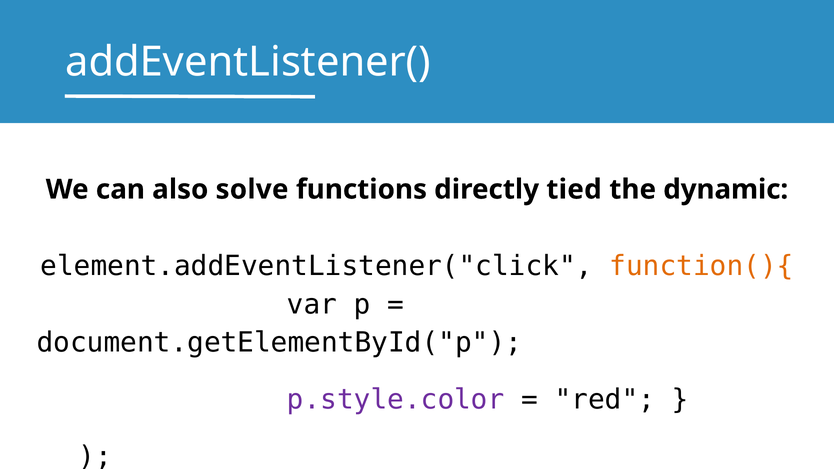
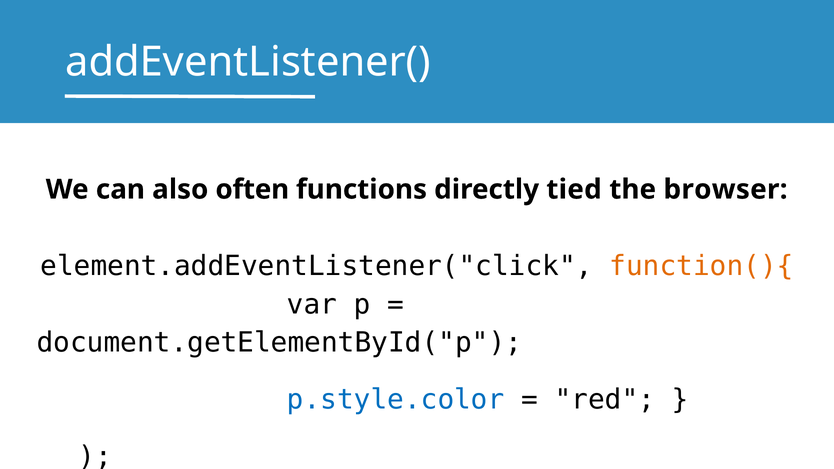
solve: solve -> often
dynamic: dynamic -> browser
p.style.color colour: purple -> blue
